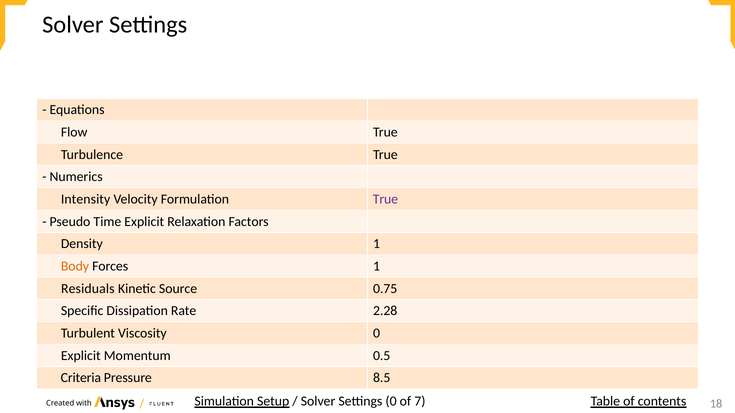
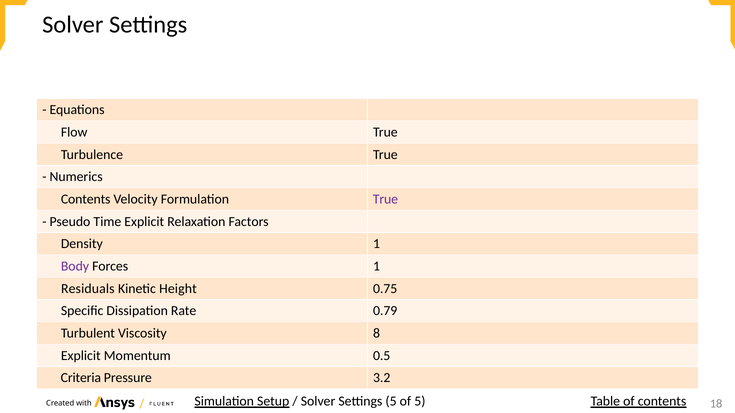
Intensity at (86, 199): Intensity -> Contents
Body colour: orange -> purple
Source: Source -> Height
2.28: 2.28 -> 0.79
Viscosity 0: 0 -> 8
8.5: 8.5 -> 3.2
Settings 0: 0 -> 5
of 7: 7 -> 5
